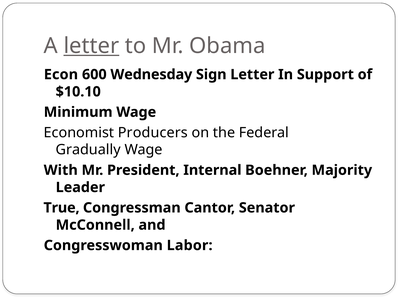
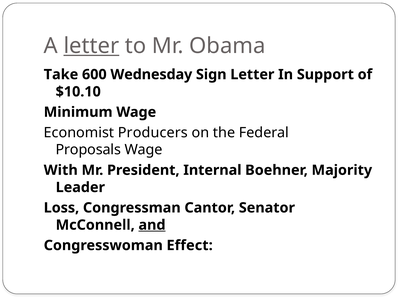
Econ: Econ -> Take
Gradually: Gradually -> Proposals
True: True -> Loss
and underline: none -> present
Labor: Labor -> Effect
